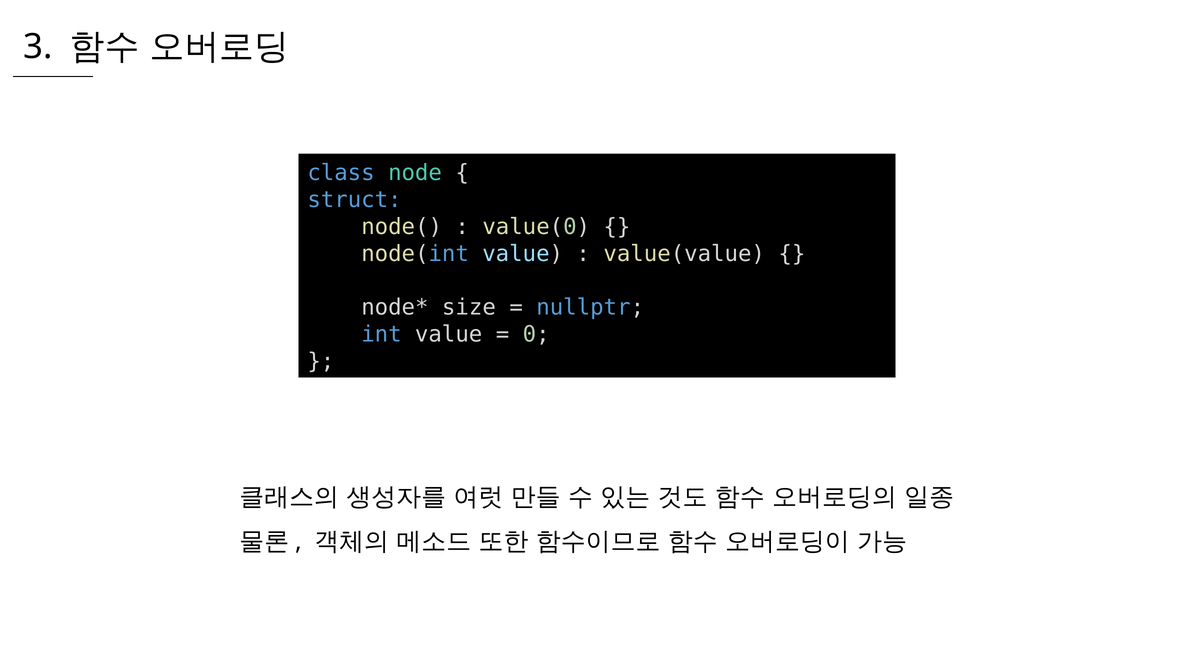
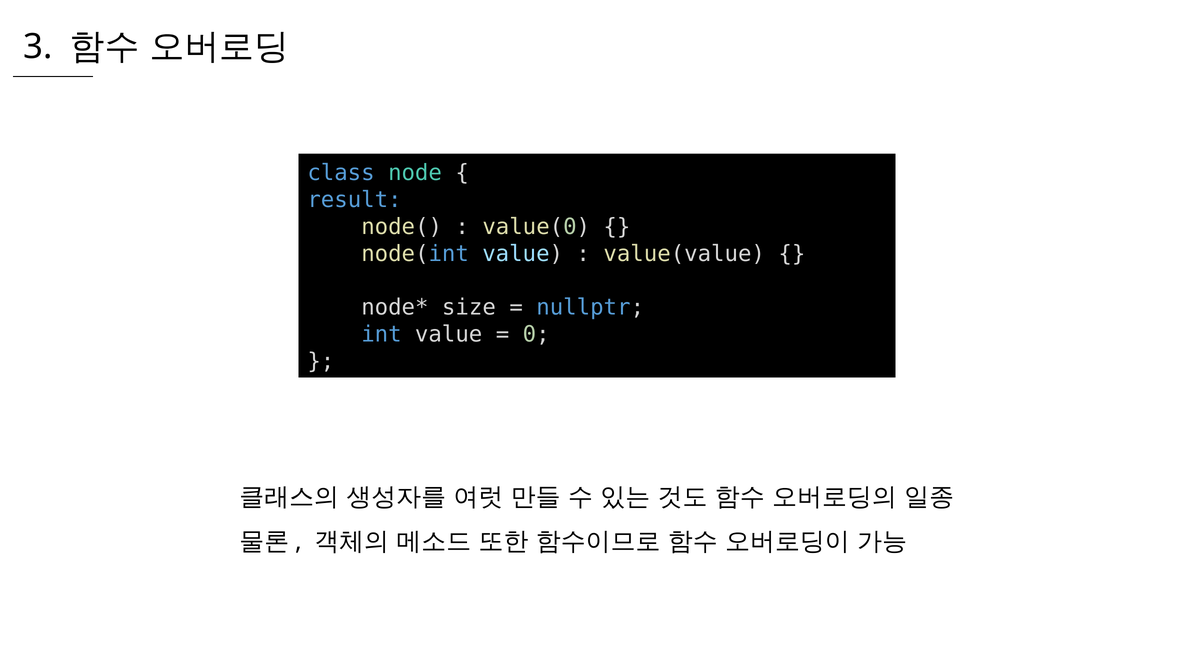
struct: struct -> result
